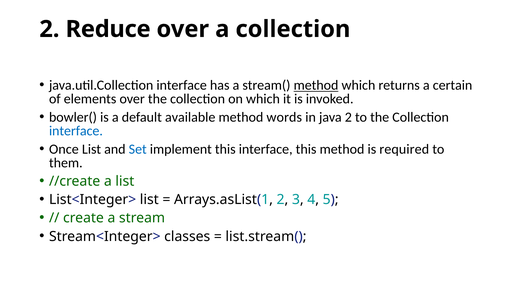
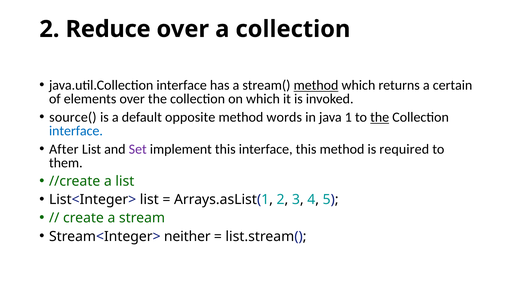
bowler(: bowler( -> source(
available: available -> opposite
java 2: 2 -> 1
the at (380, 117) underline: none -> present
Once: Once -> After
Set colour: blue -> purple
classes: classes -> neither
